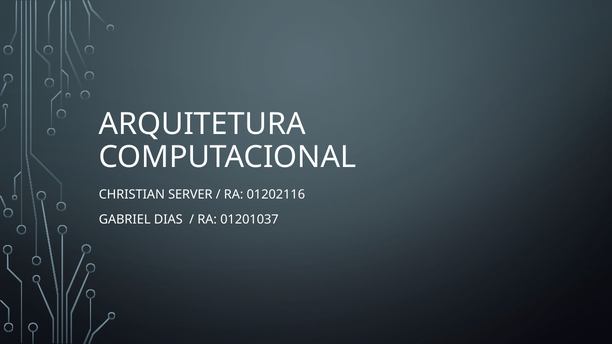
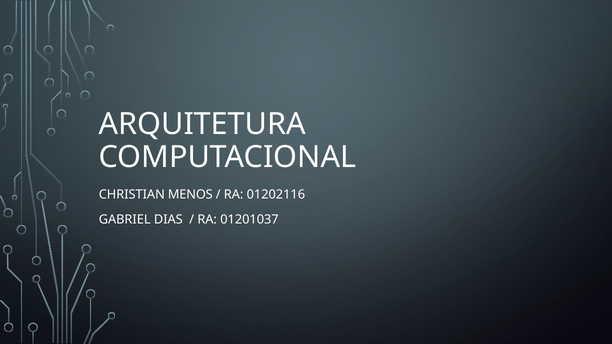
SERVER: SERVER -> MENOS
